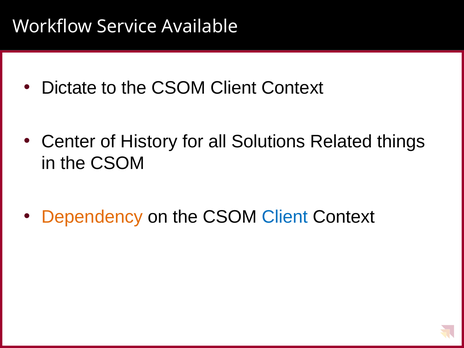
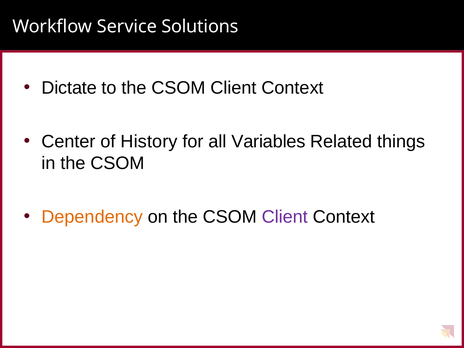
Available: Available -> Solutions
Solutions: Solutions -> Variables
Client at (285, 217) colour: blue -> purple
